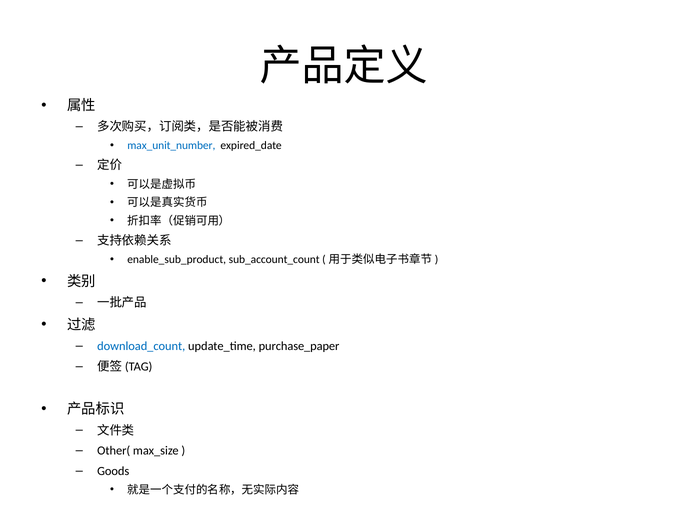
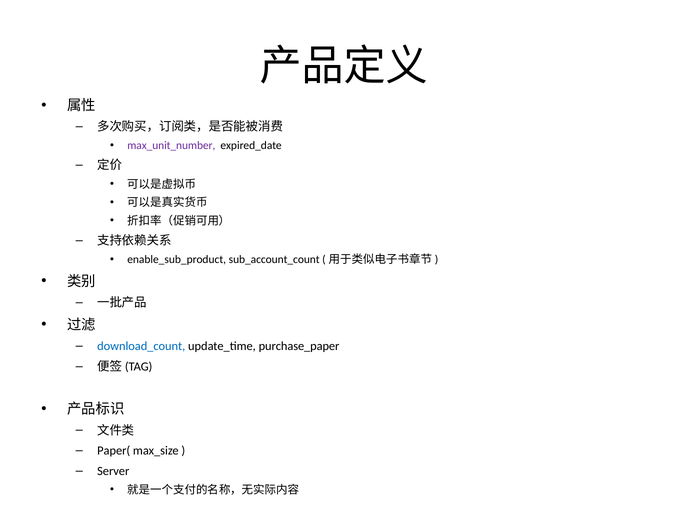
max_unit_number colour: blue -> purple
Other(: Other( -> Paper(
Goods: Goods -> Server
